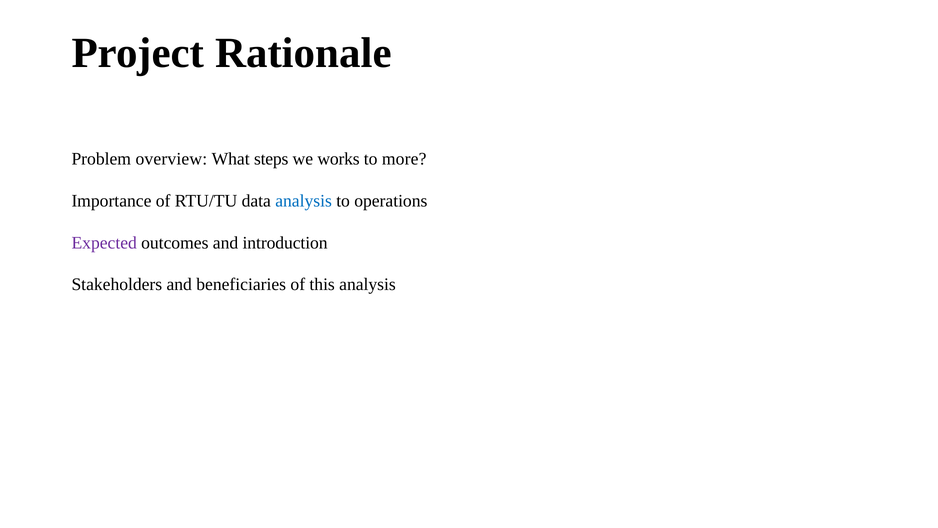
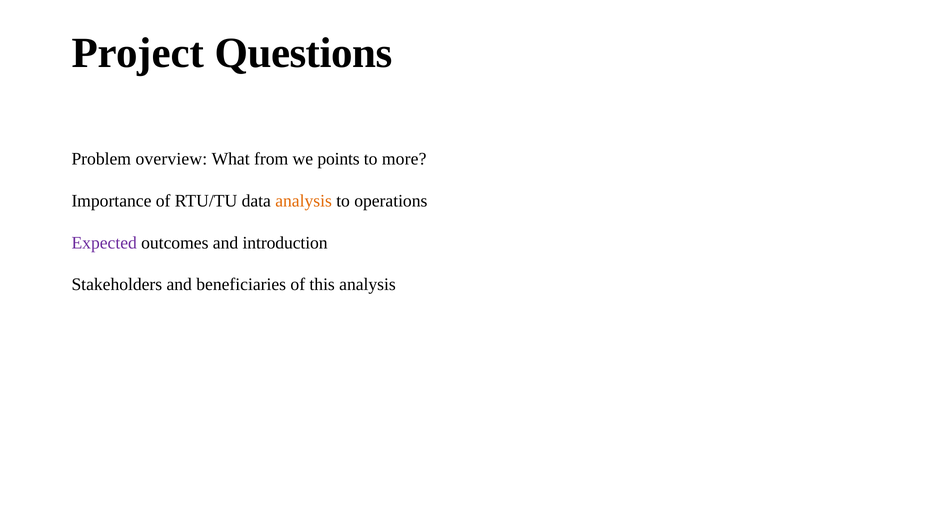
Rationale: Rationale -> Questions
steps: steps -> from
works: works -> points
analysis at (304, 201) colour: blue -> orange
